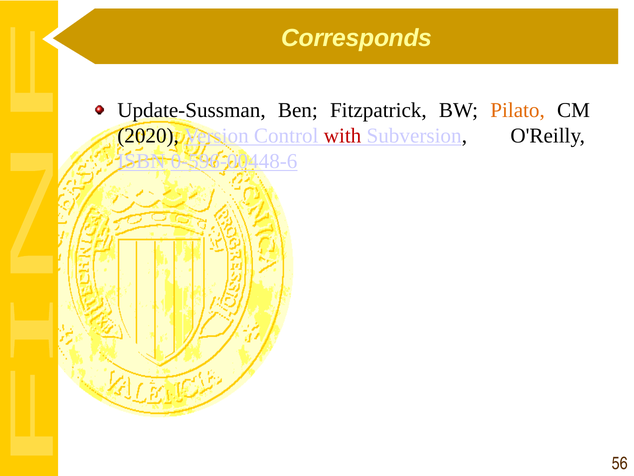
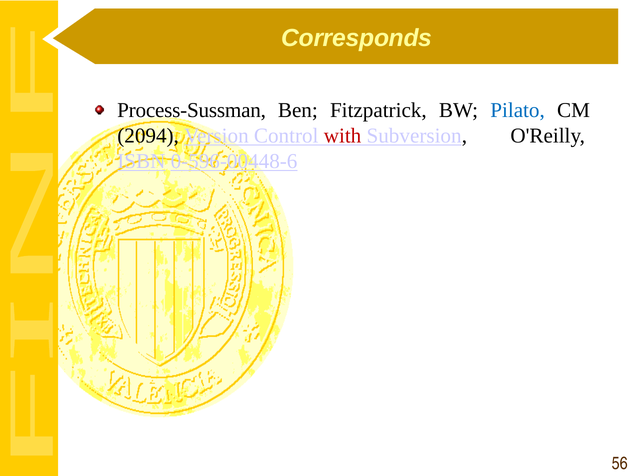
Update-Sussman: Update-Sussman -> Process-Sussman
Pilato colour: orange -> blue
2020: 2020 -> 2094
